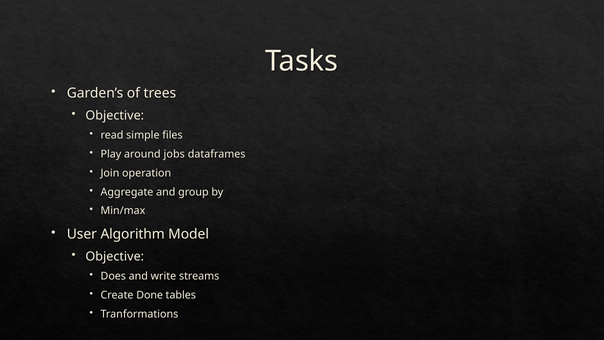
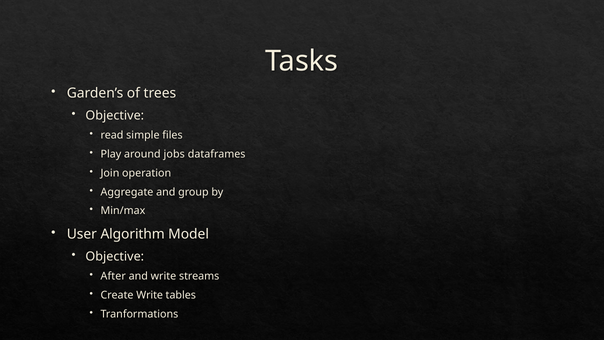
Does: Does -> After
Create Done: Done -> Write
